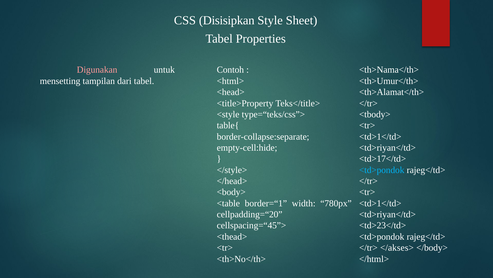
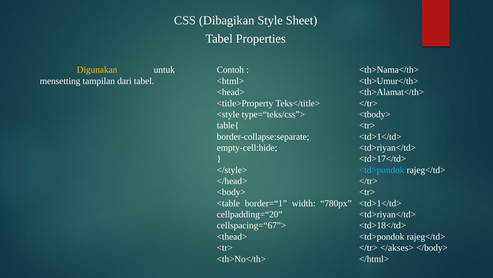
Disisipkan: Disisipkan -> Dibagikan
Digunakan colour: pink -> yellow
cellspacing=“45”>: cellspacing=“45”> -> cellspacing=“67”>
<td>23</td>: <td>23</td> -> <td>18</td>
